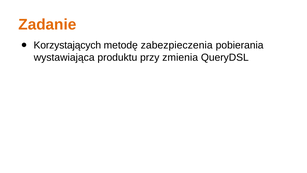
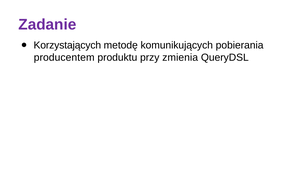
Zadanie colour: orange -> purple
zabezpieczenia: zabezpieczenia -> komunikujących
wystawiająca: wystawiająca -> producentem
